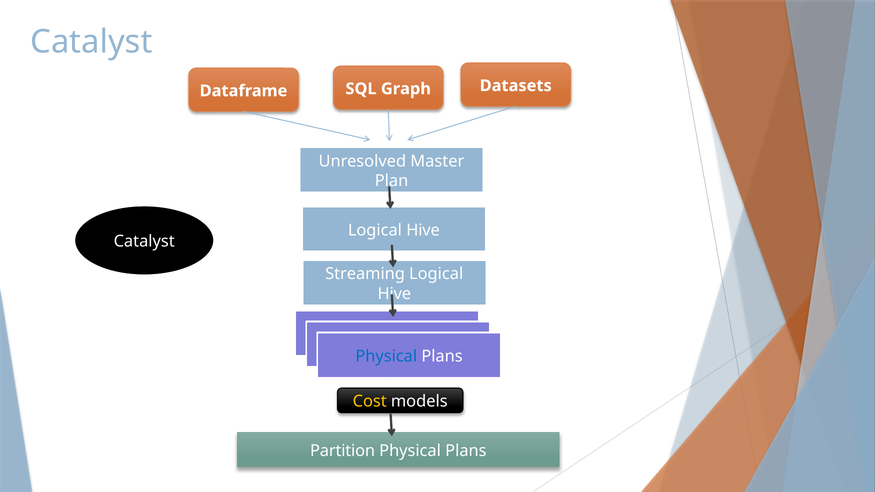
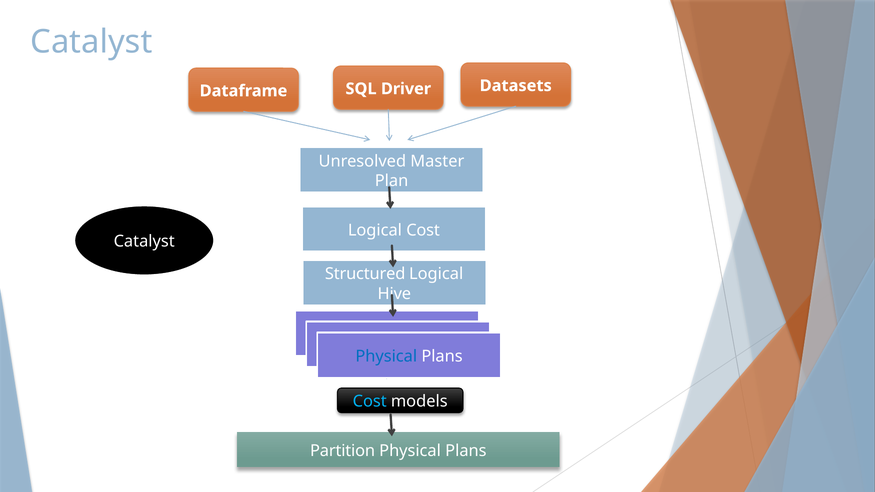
Graph: Graph -> Driver
Hive at (423, 230): Hive -> Cost
Streaming: Streaming -> Structured
Cost at (370, 402) colour: yellow -> light blue
